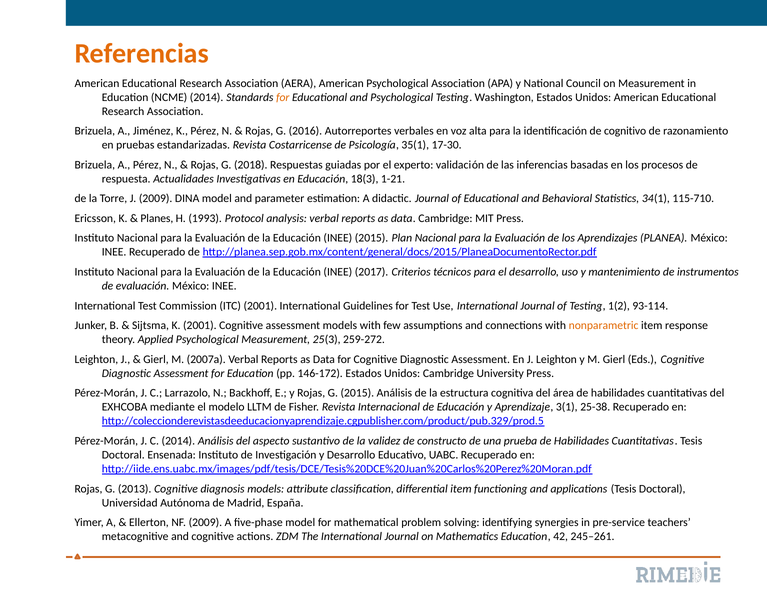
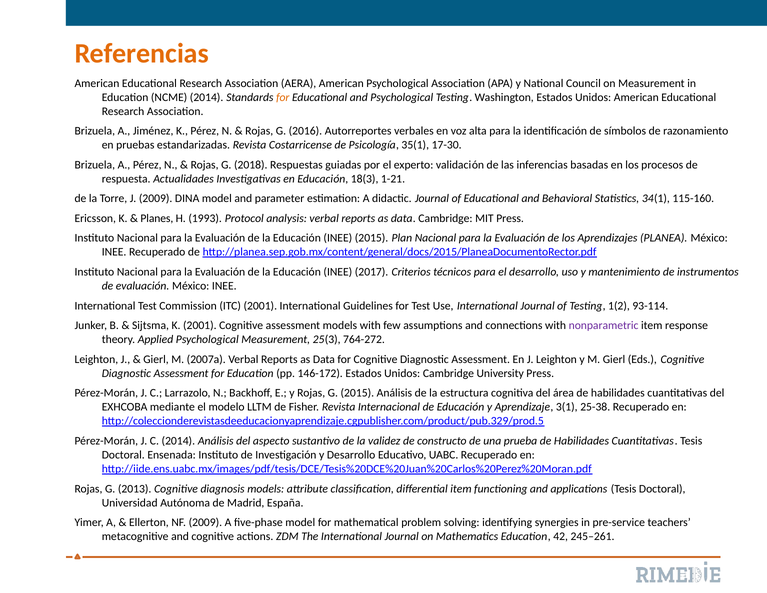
cognitivo: cognitivo -> símbolos
115-710: 115-710 -> 115-160
nonparametric colour: orange -> purple
259-272: 259-272 -> 764-272
